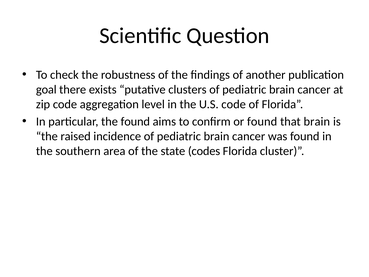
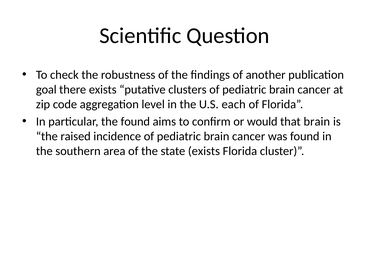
U.S code: code -> each
or found: found -> would
state codes: codes -> exists
